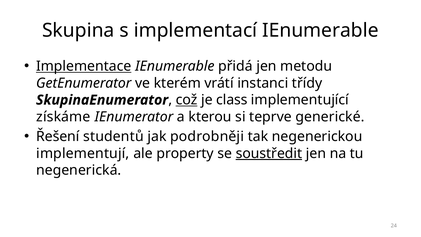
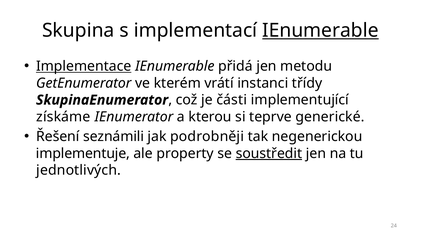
IEnumerable at (320, 31) underline: none -> present
což underline: present -> none
class: class -> části
studentů: studentů -> seznámili
implementují: implementují -> implementuje
negenerická: negenerická -> jednotlivých
